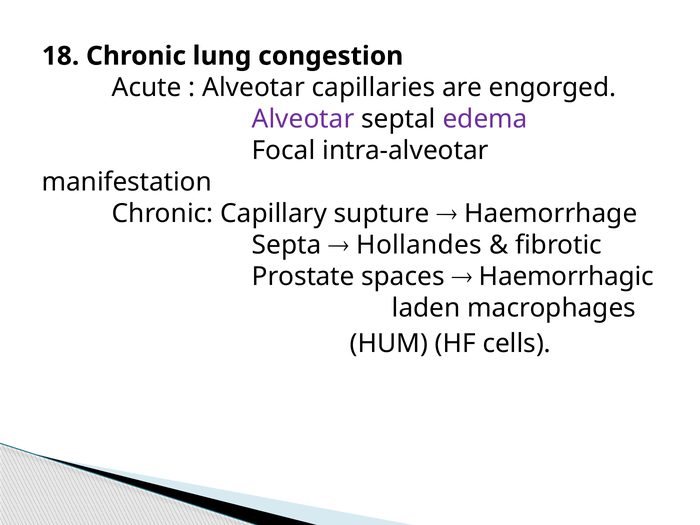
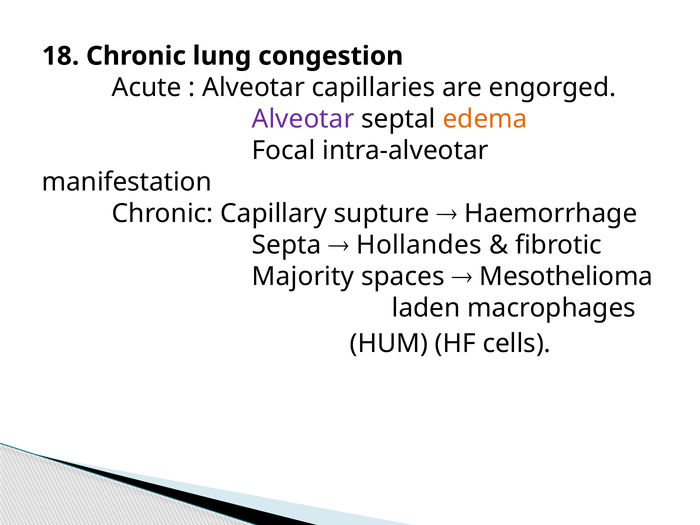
edema colour: purple -> orange
Prostate: Prostate -> Majority
Haemorrhagic: Haemorrhagic -> Mesothelioma
